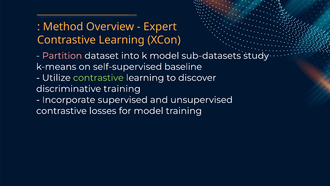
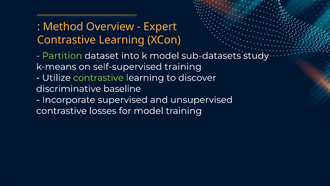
Partition colour: pink -> light green
self-supervised baseline: baseline -> training
discriminative training: training -> baseline
